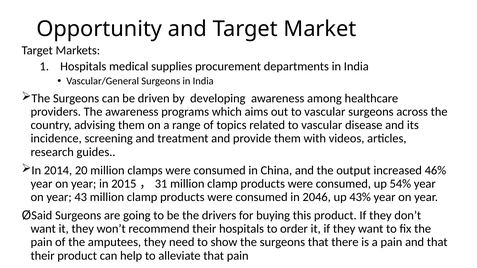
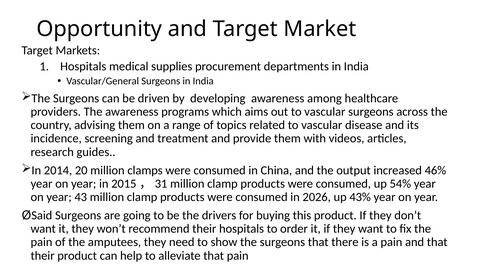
2046: 2046 -> 2026
